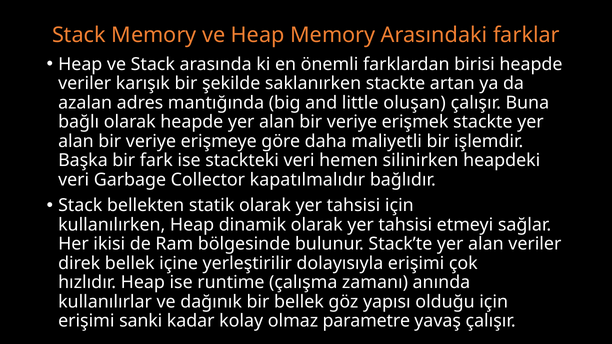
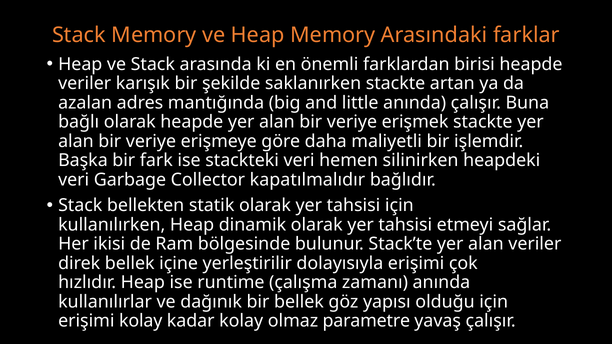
little oluşan: oluşan -> anında
erişimi sanki: sanki -> kolay
